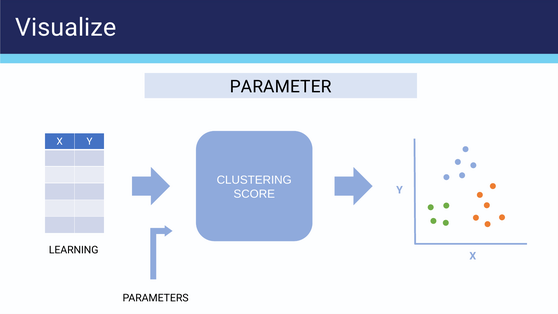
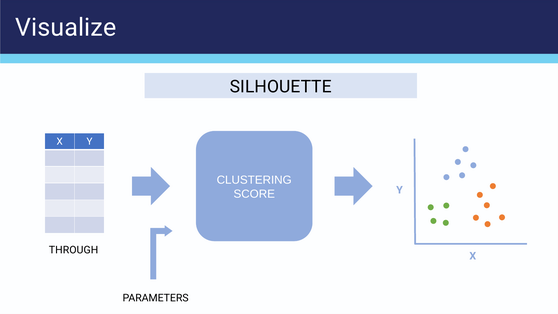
PARAMETER: PARAMETER -> SILHOUETTE
LEARNING: LEARNING -> THROUGH
